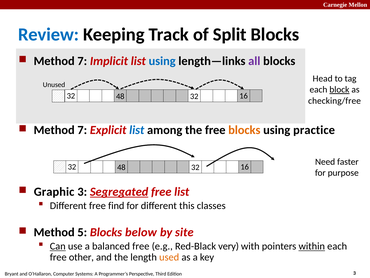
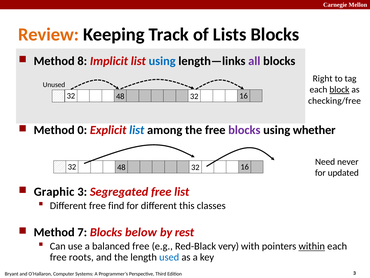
Review colour: blue -> orange
Split: Split -> Lists
7 at (82, 61): 7 -> 8
Head: Head -> Right
7 at (82, 130): 7 -> 0
blocks at (244, 130) colour: orange -> purple
practice: practice -> whether
faster: faster -> never
purpose: purpose -> updated
Segregated underline: present -> none
5: 5 -> 7
site: site -> rest
Can underline: present -> none
other: other -> roots
used colour: orange -> blue
